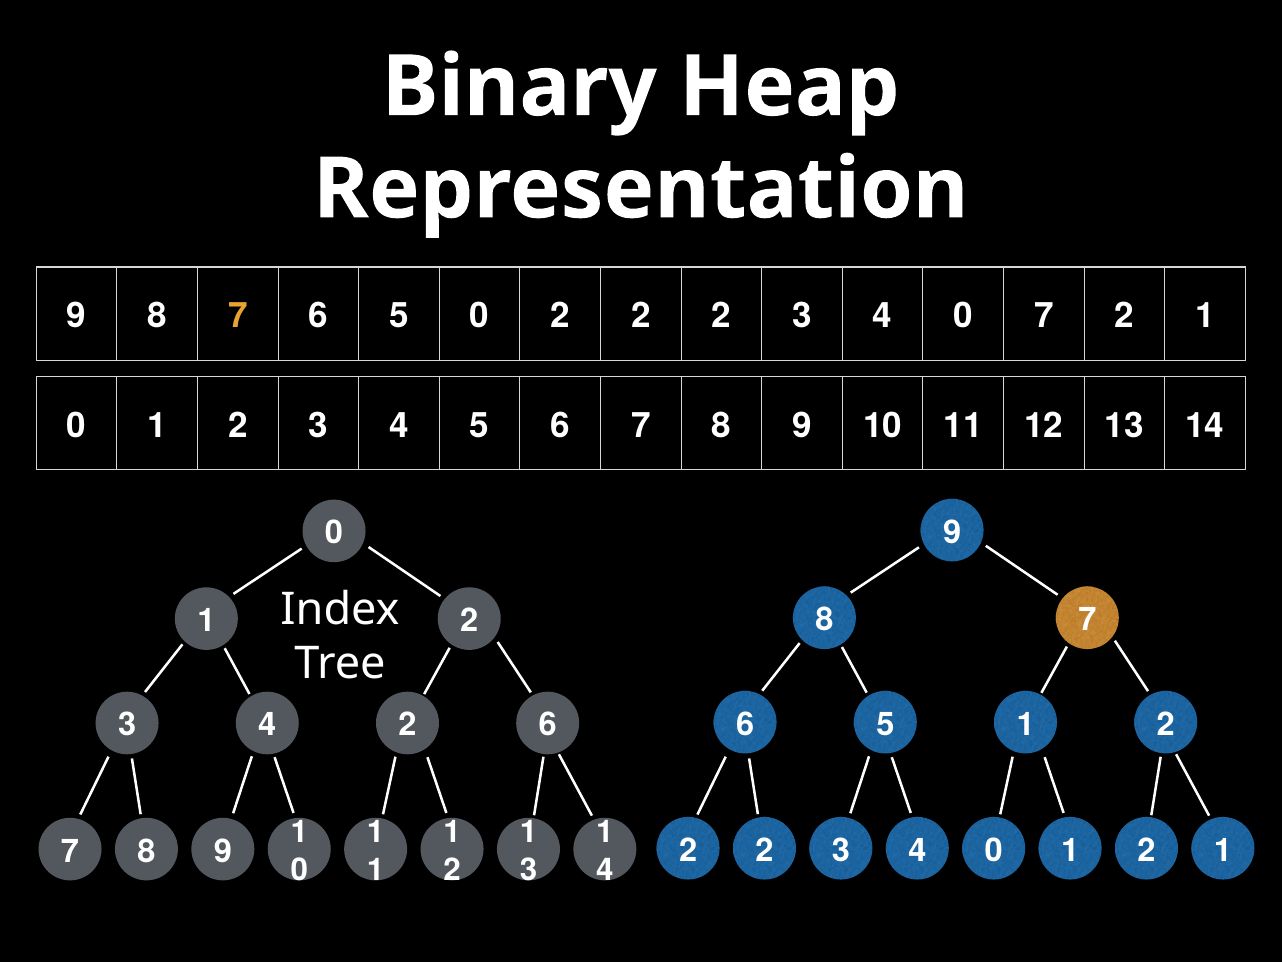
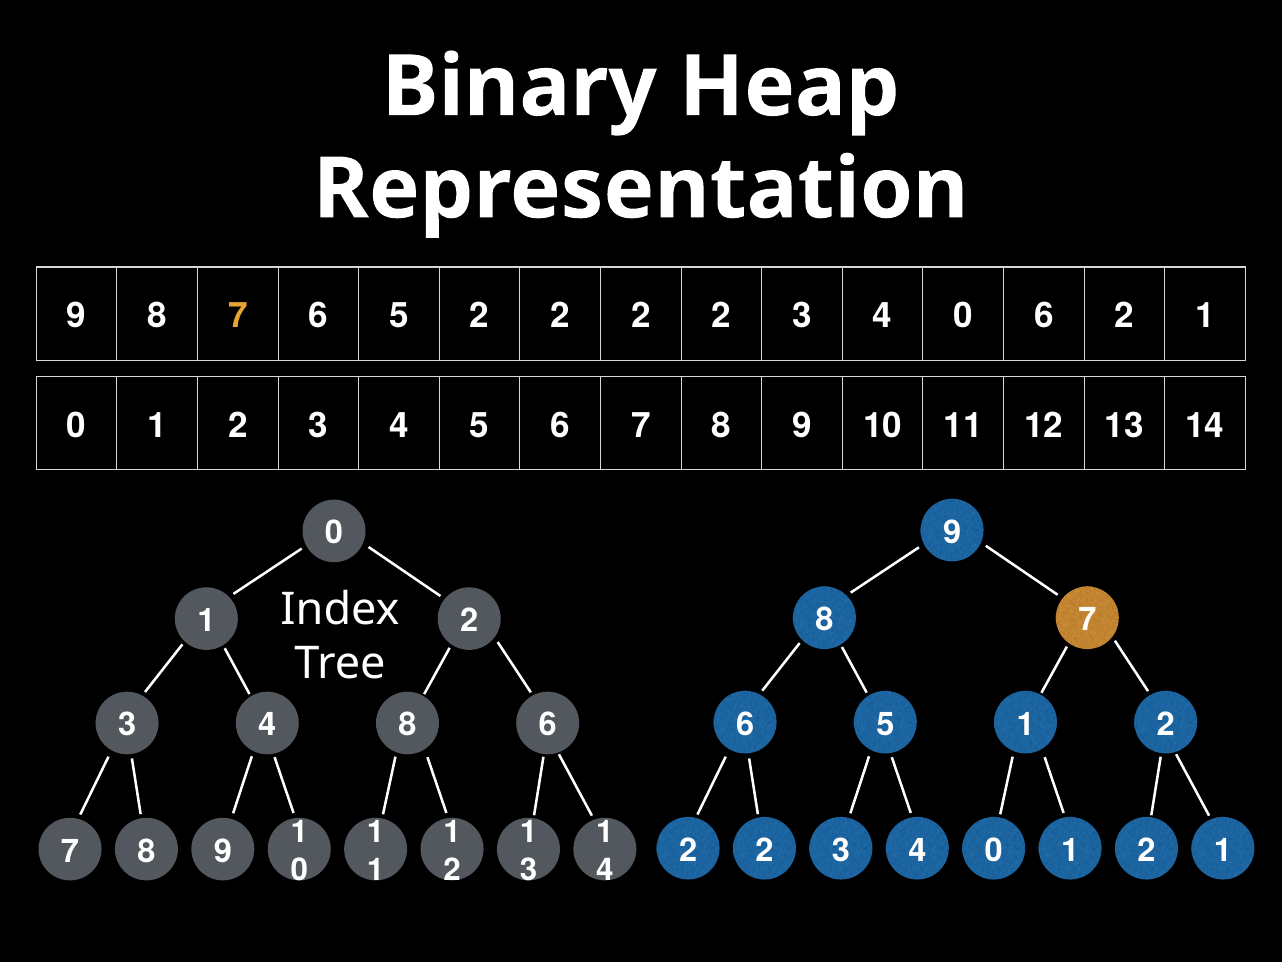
5 0: 0 -> 2
0 7: 7 -> 6
4 2: 2 -> 8
